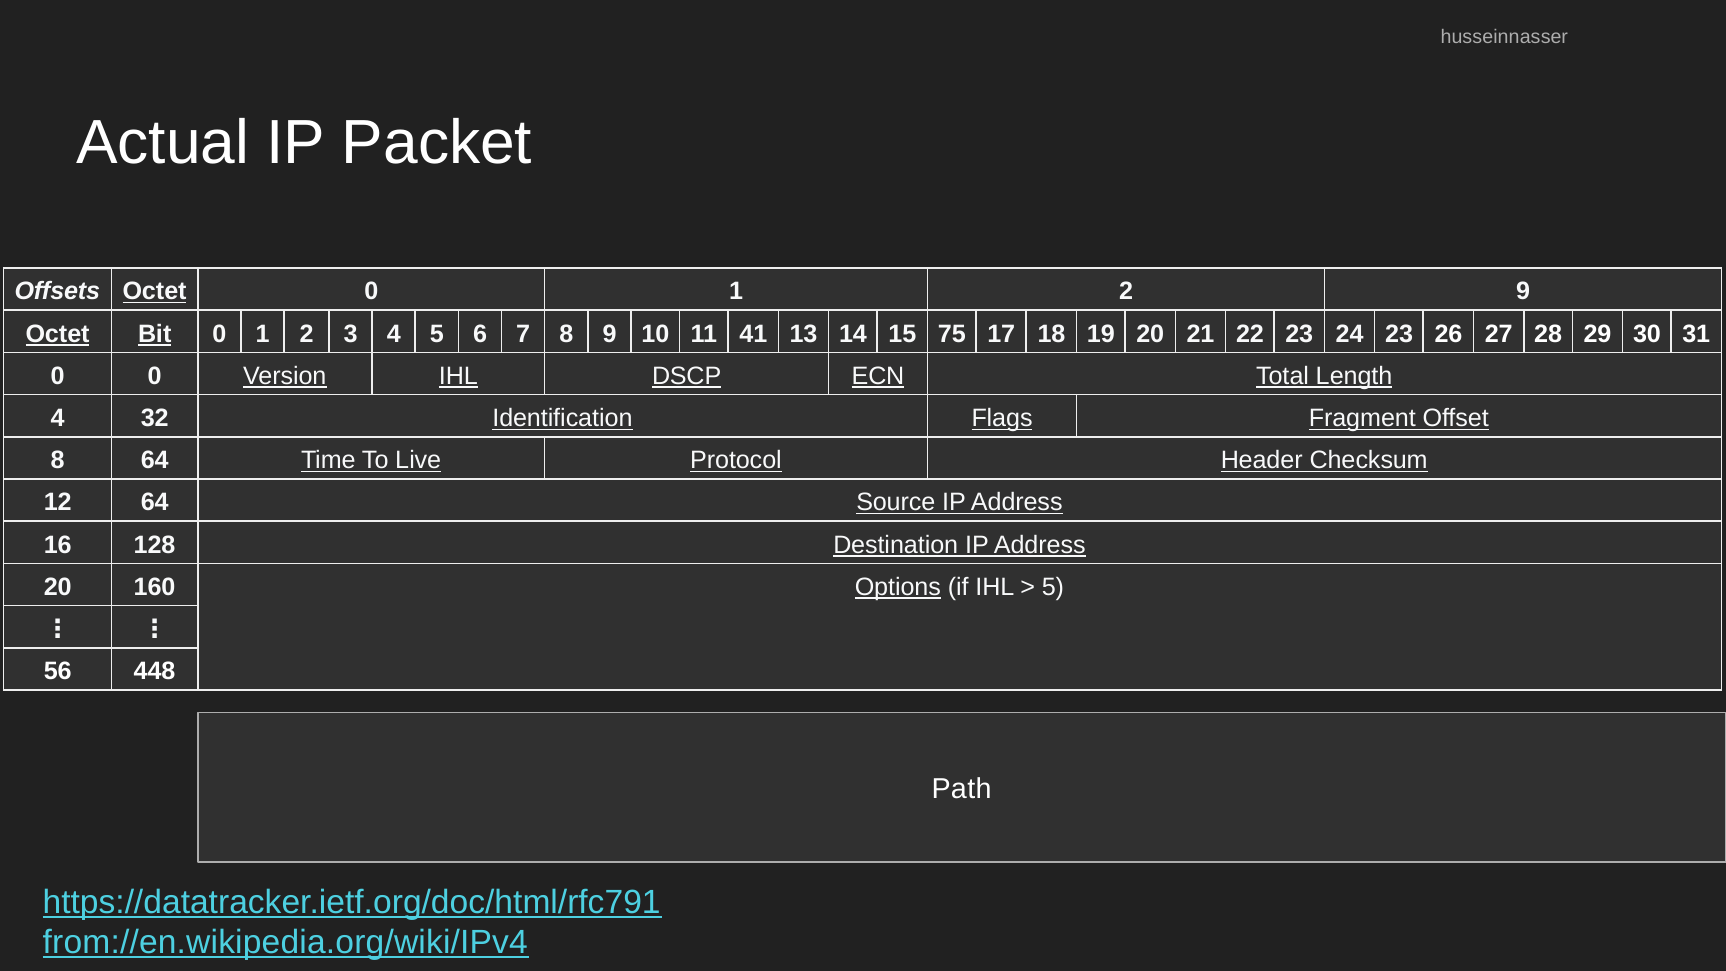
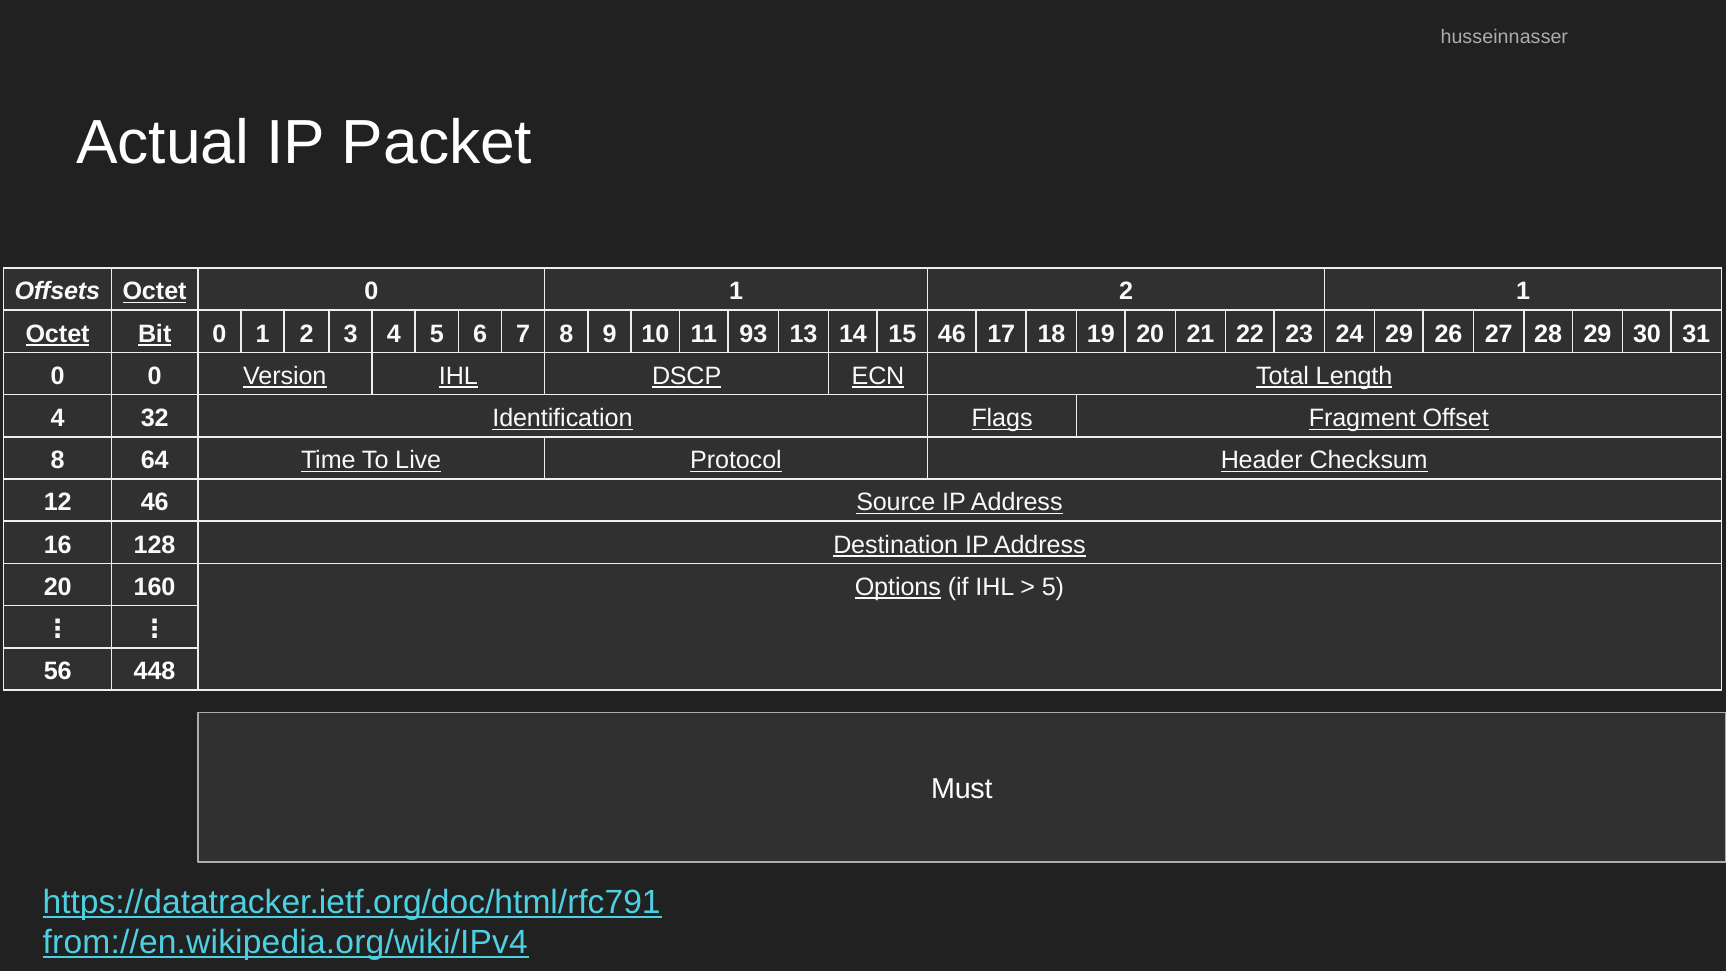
2 9: 9 -> 1
41: 41 -> 93
15 75: 75 -> 46
24 23: 23 -> 29
12 64: 64 -> 46
Path: Path -> Must
